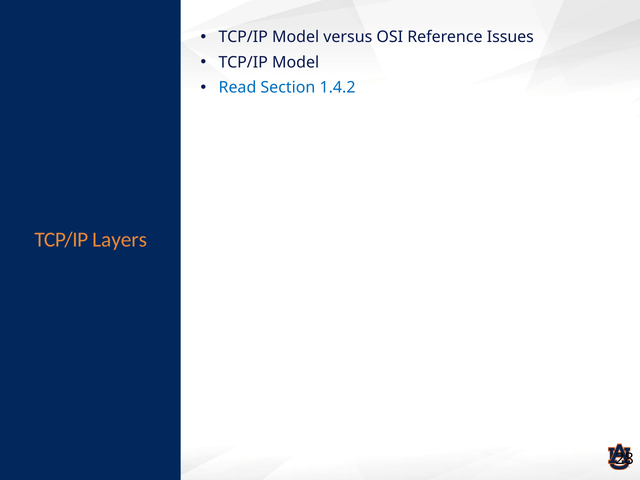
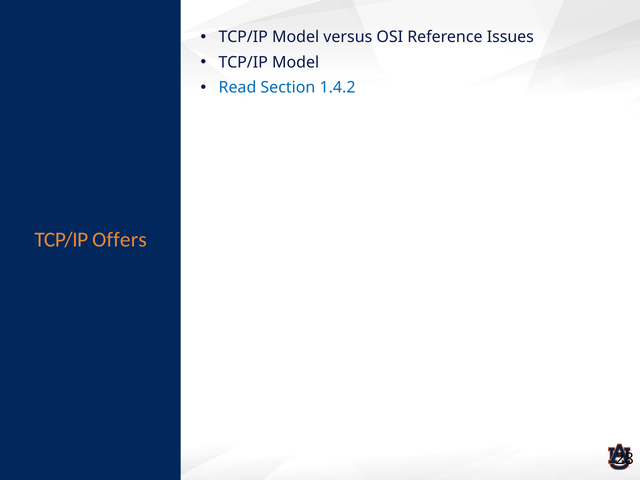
Layers: Layers -> Offers
